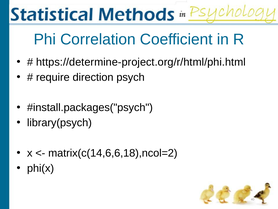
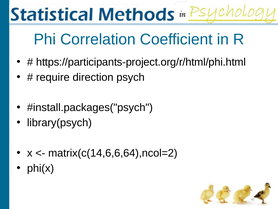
https://determine-project.org/r/html/phi.html: https://determine-project.org/r/html/phi.html -> https://participants-project.org/r/html/phi.html
matrix(c(14,6,6,18),ncol=2: matrix(c(14,6,6,18),ncol=2 -> matrix(c(14,6,6,64),ncol=2
